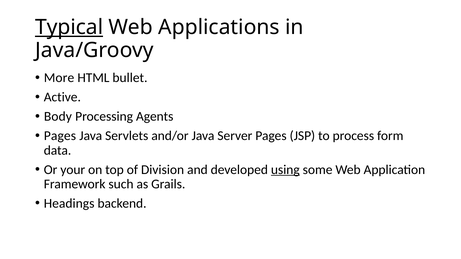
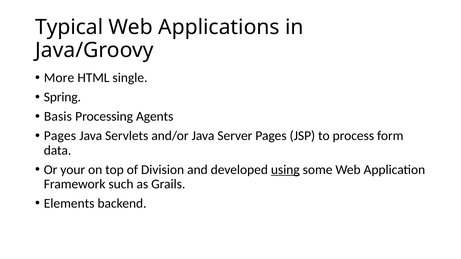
Typical underline: present -> none
bullet: bullet -> single
Active: Active -> Spring
Body: Body -> Basis
Headings: Headings -> Elements
